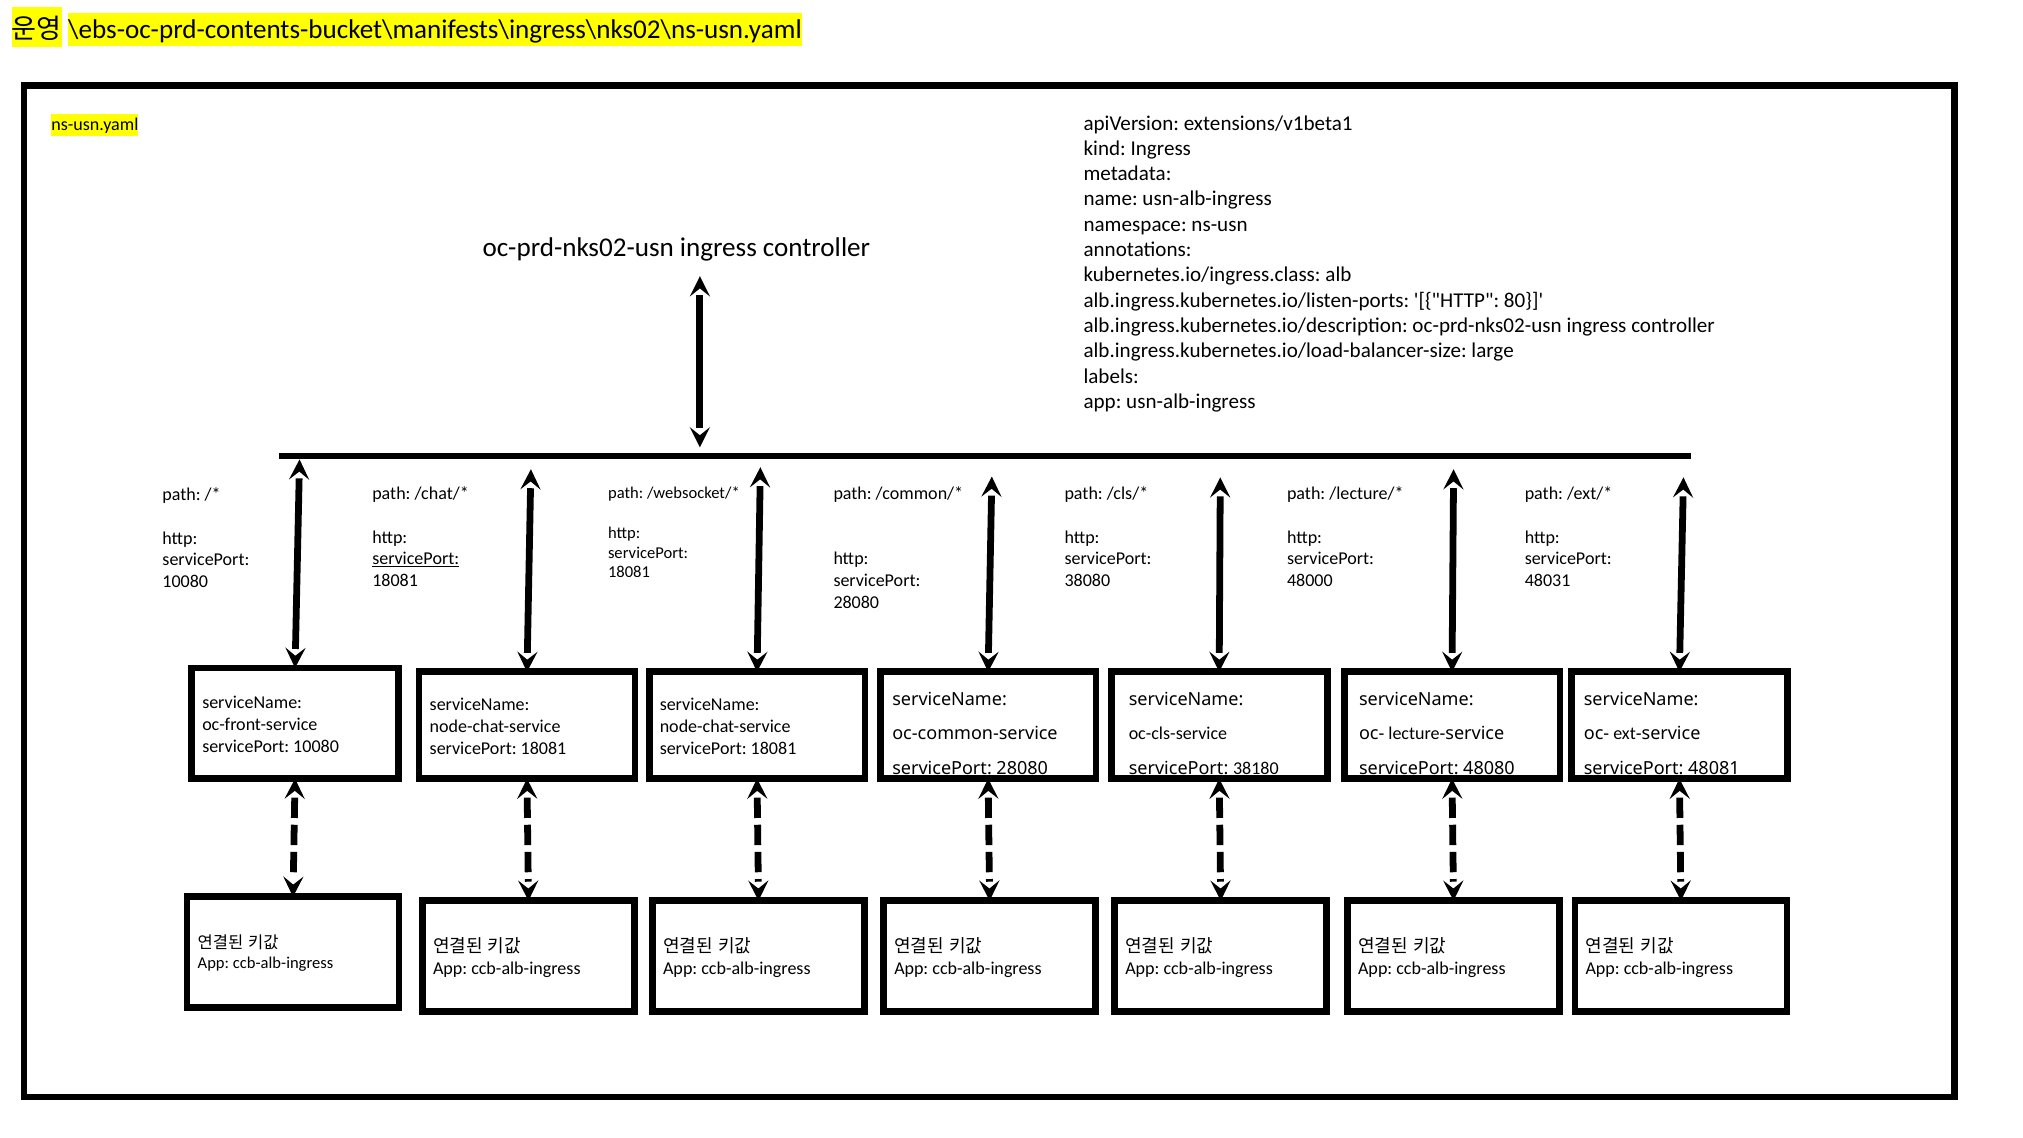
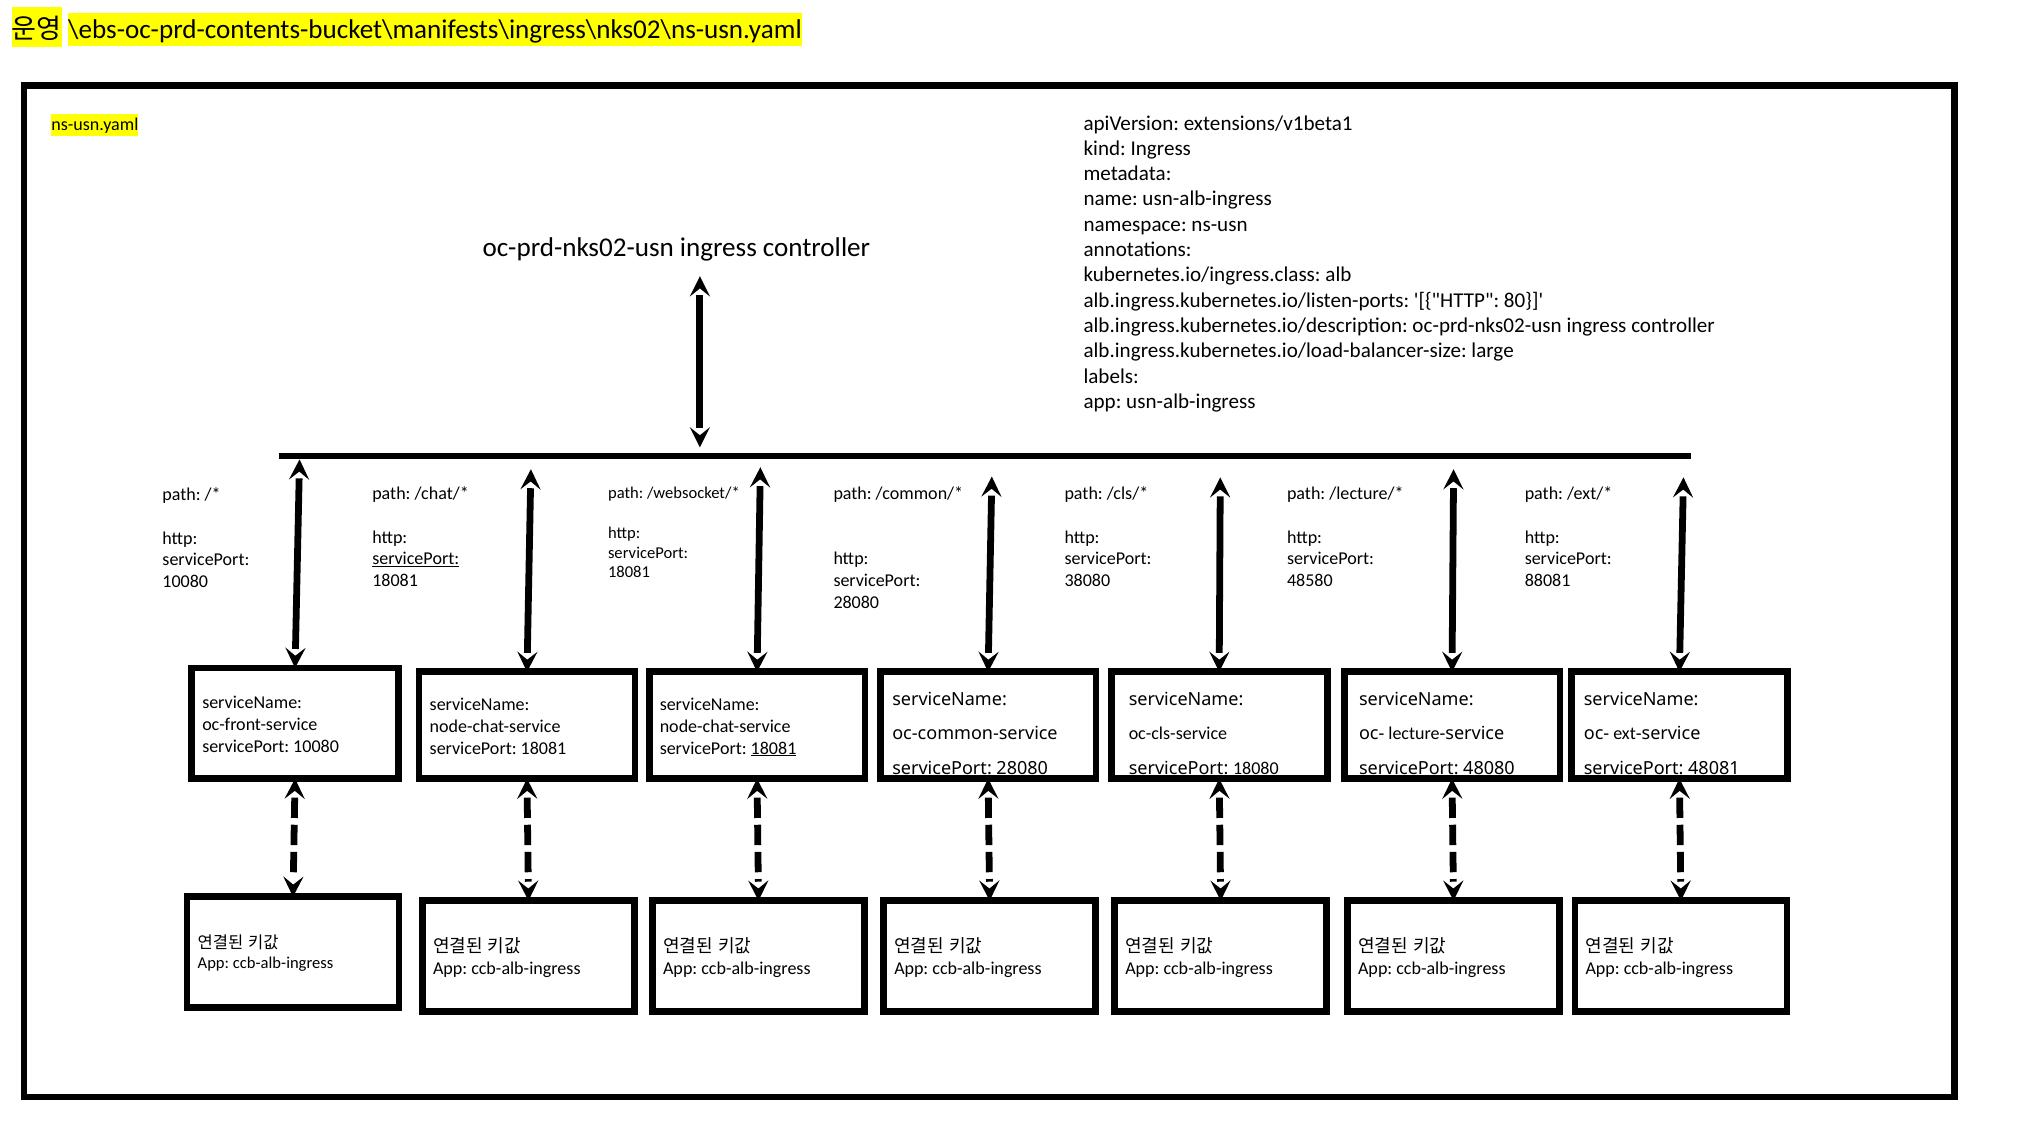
48000: 48000 -> 48580
48031: 48031 -> 88081
18081 at (774, 748) underline: none -> present
38180: 38180 -> 18080
